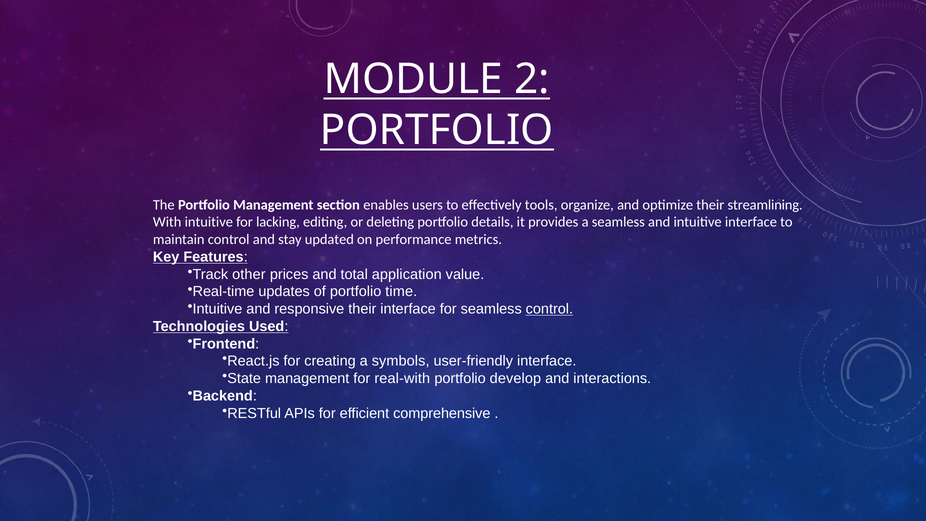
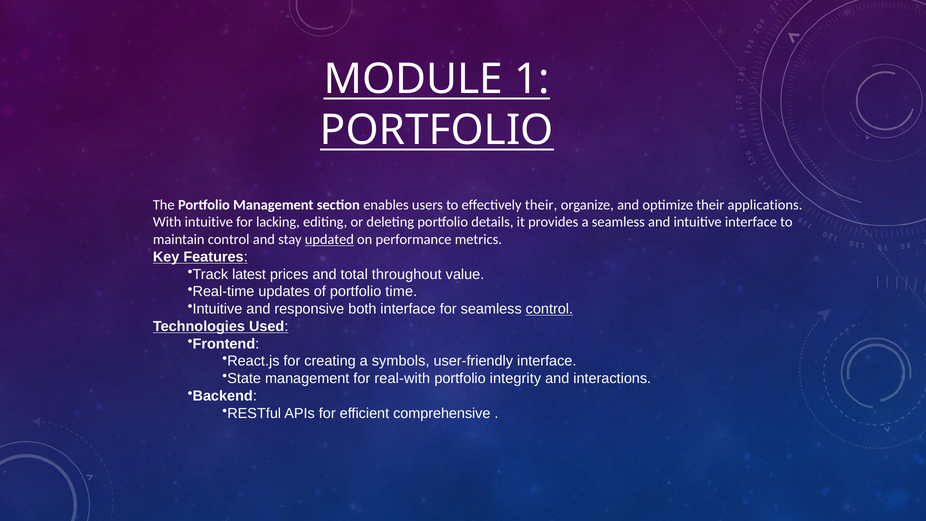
2: 2 -> 1
effectively tools: tools -> their
streamlining: streamlining -> applications
updated underline: none -> present
other: other -> latest
application: application -> throughout
responsive their: their -> both
develop: develop -> integrity
